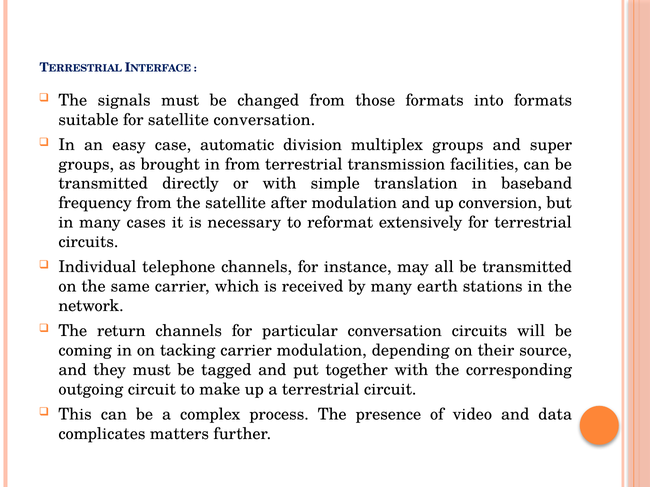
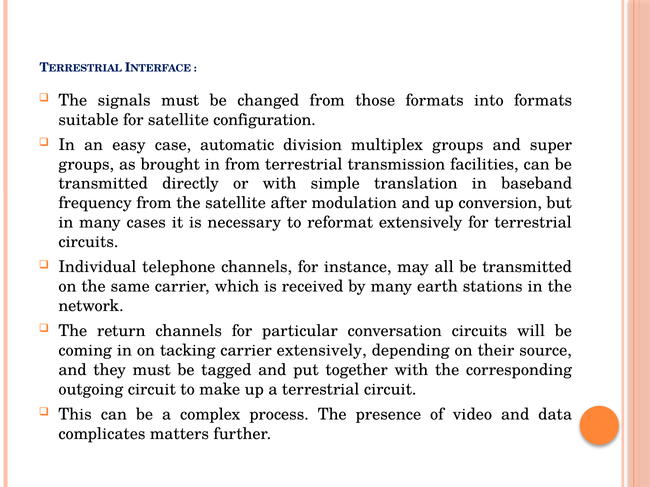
satellite conversation: conversation -> configuration
carrier modulation: modulation -> extensively
